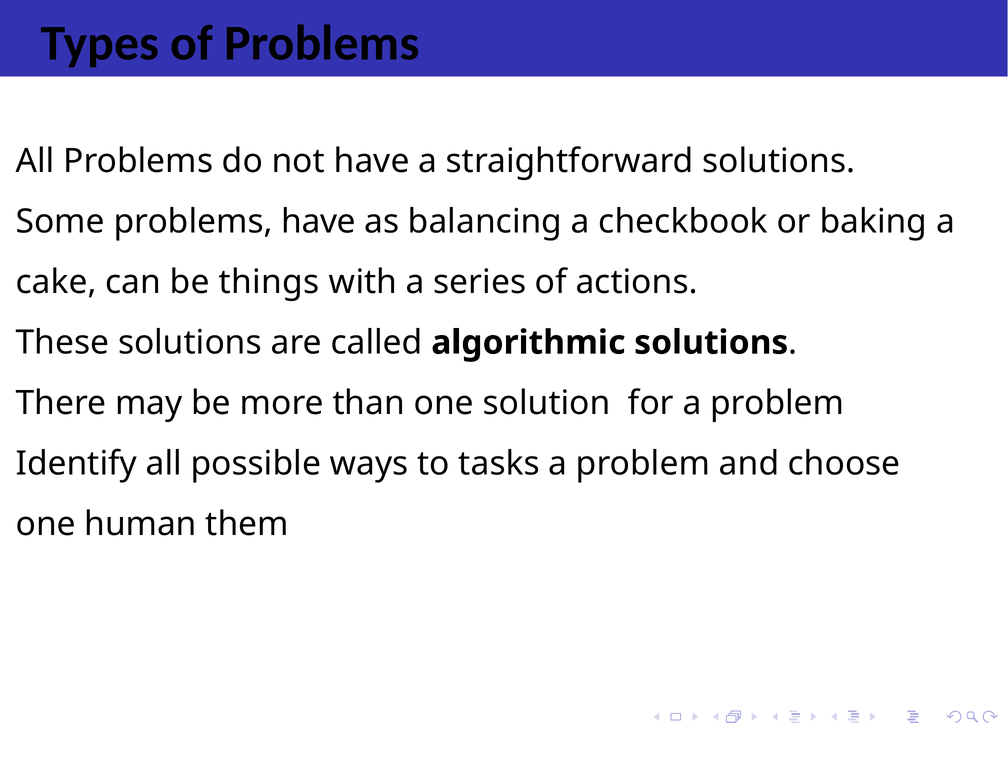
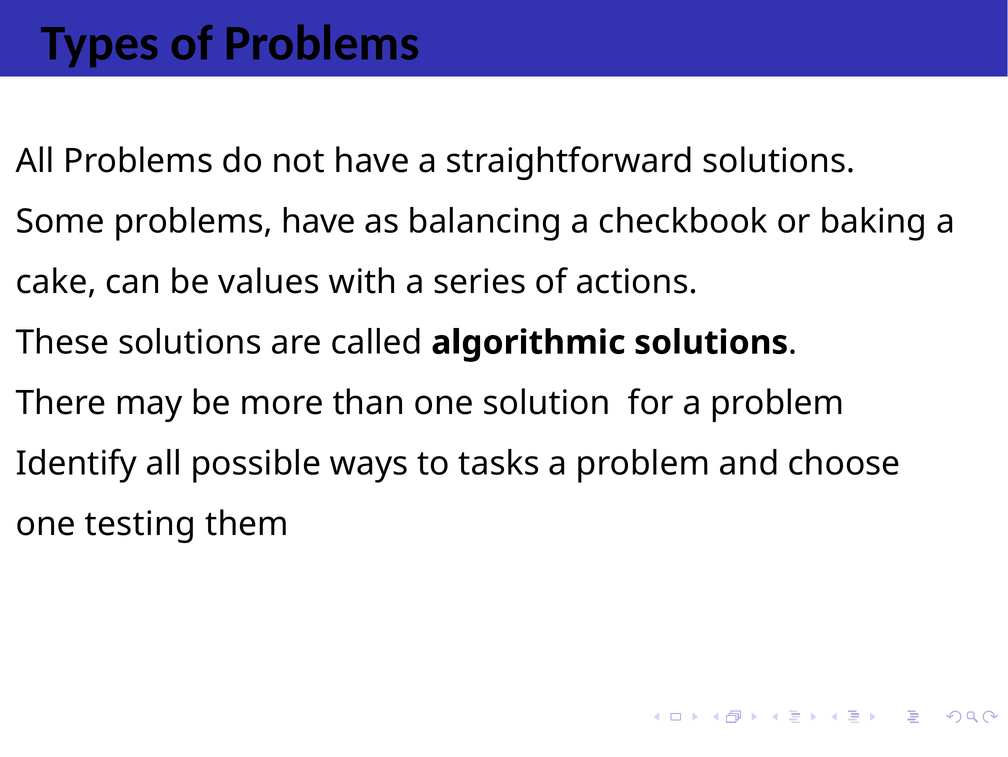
things: things -> values
human: human -> testing
